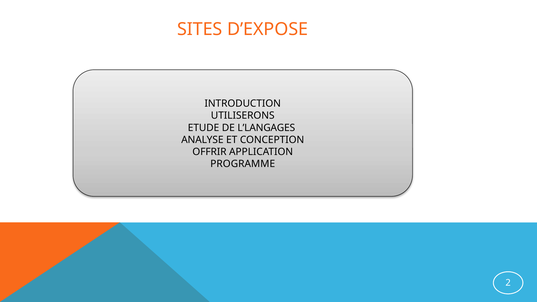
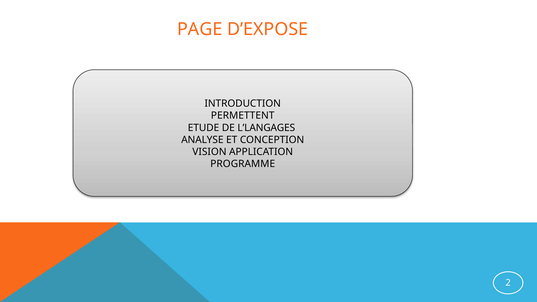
SITES: SITES -> PAGE
UTILISERONS: UTILISERONS -> PERMETTENT
OFFRIR: OFFRIR -> VISION
